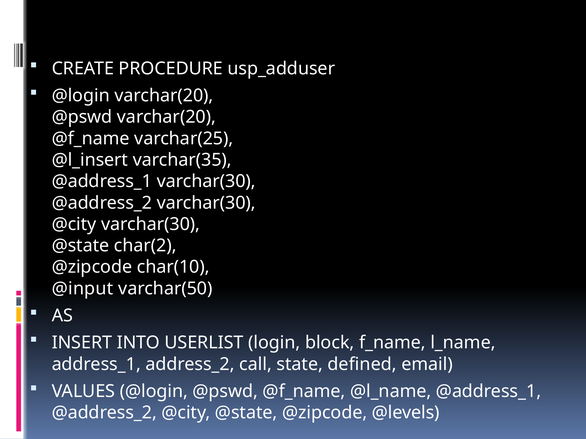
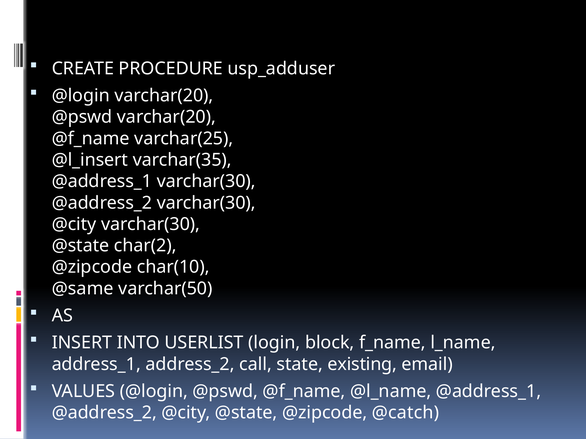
@input: @input -> @same
defined: defined -> existing
@levels: @levels -> @catch
